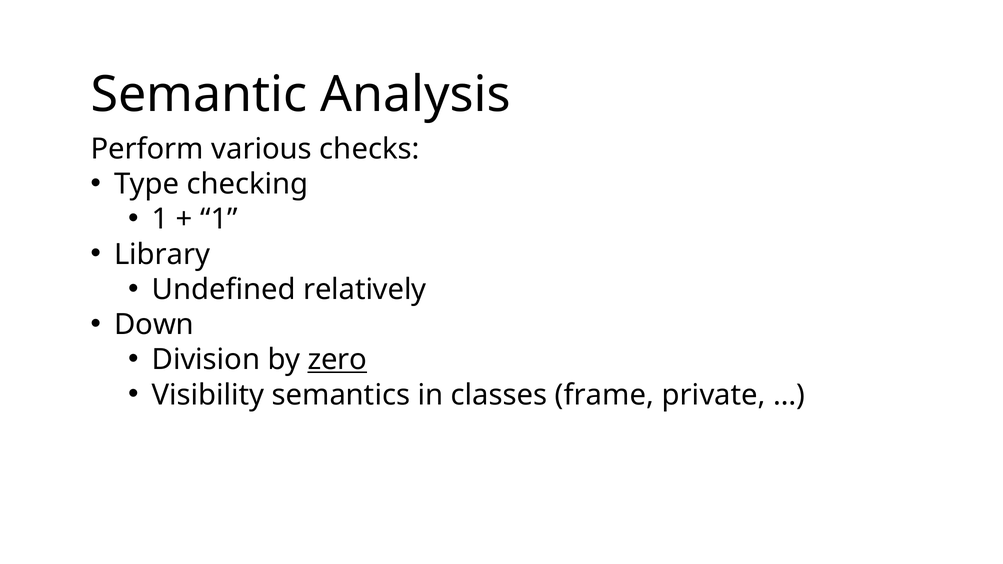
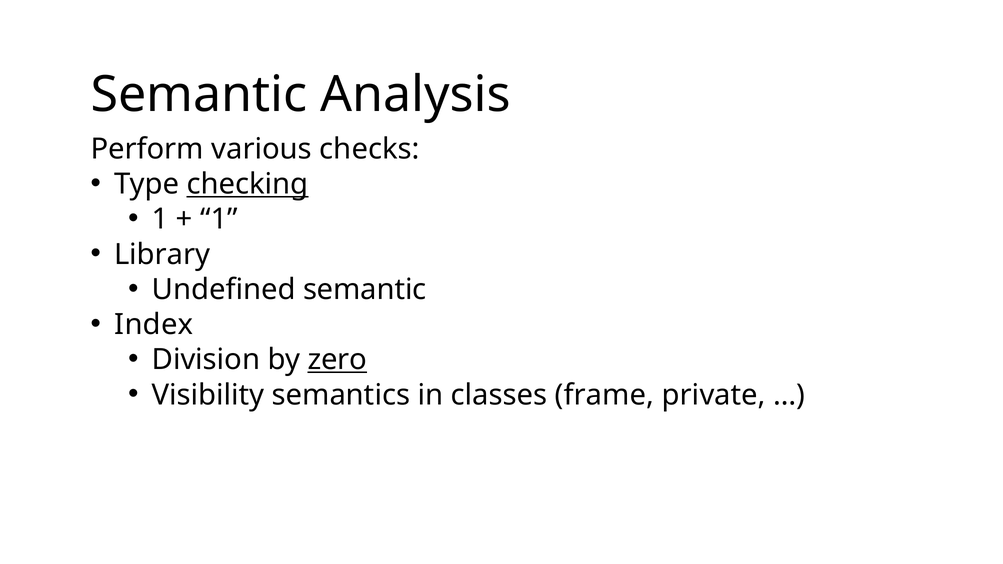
checking underline: none -> present
Undefined relatively: relatively -> semantic
Down: Down -> Index
